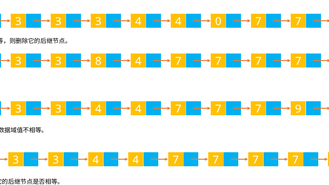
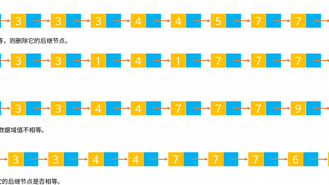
0: 0 -> 5
3 8: 8 -> 1
7 at (178, 61): 7 -> 1
7 at (296, 160): 7 -> 6
